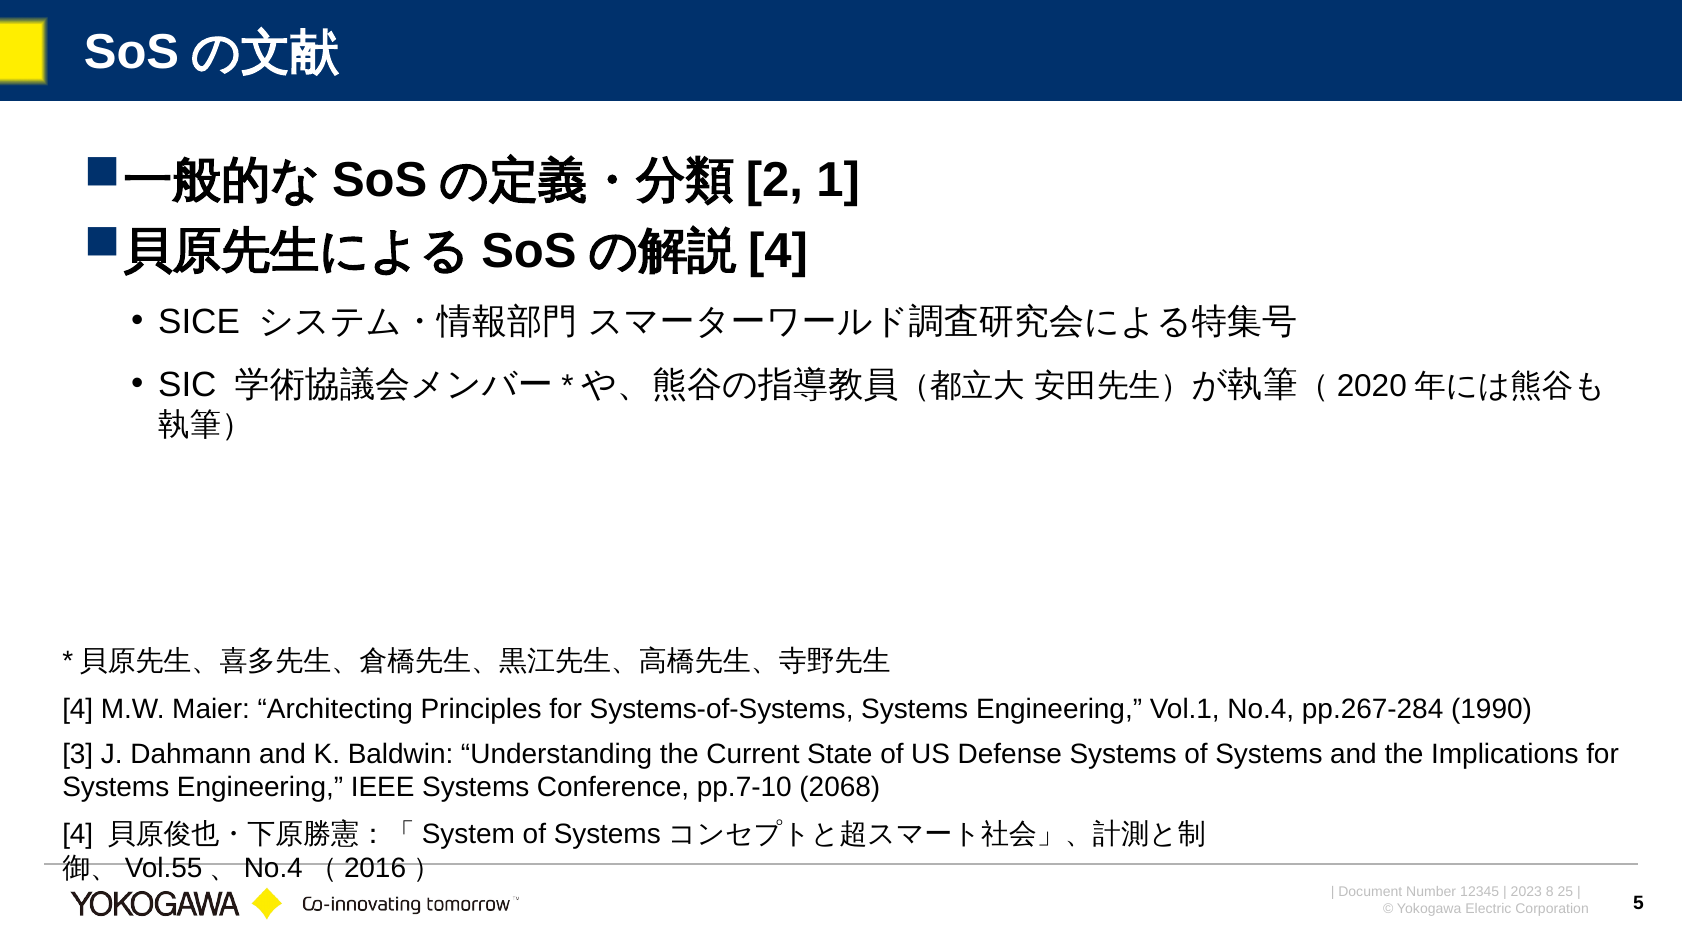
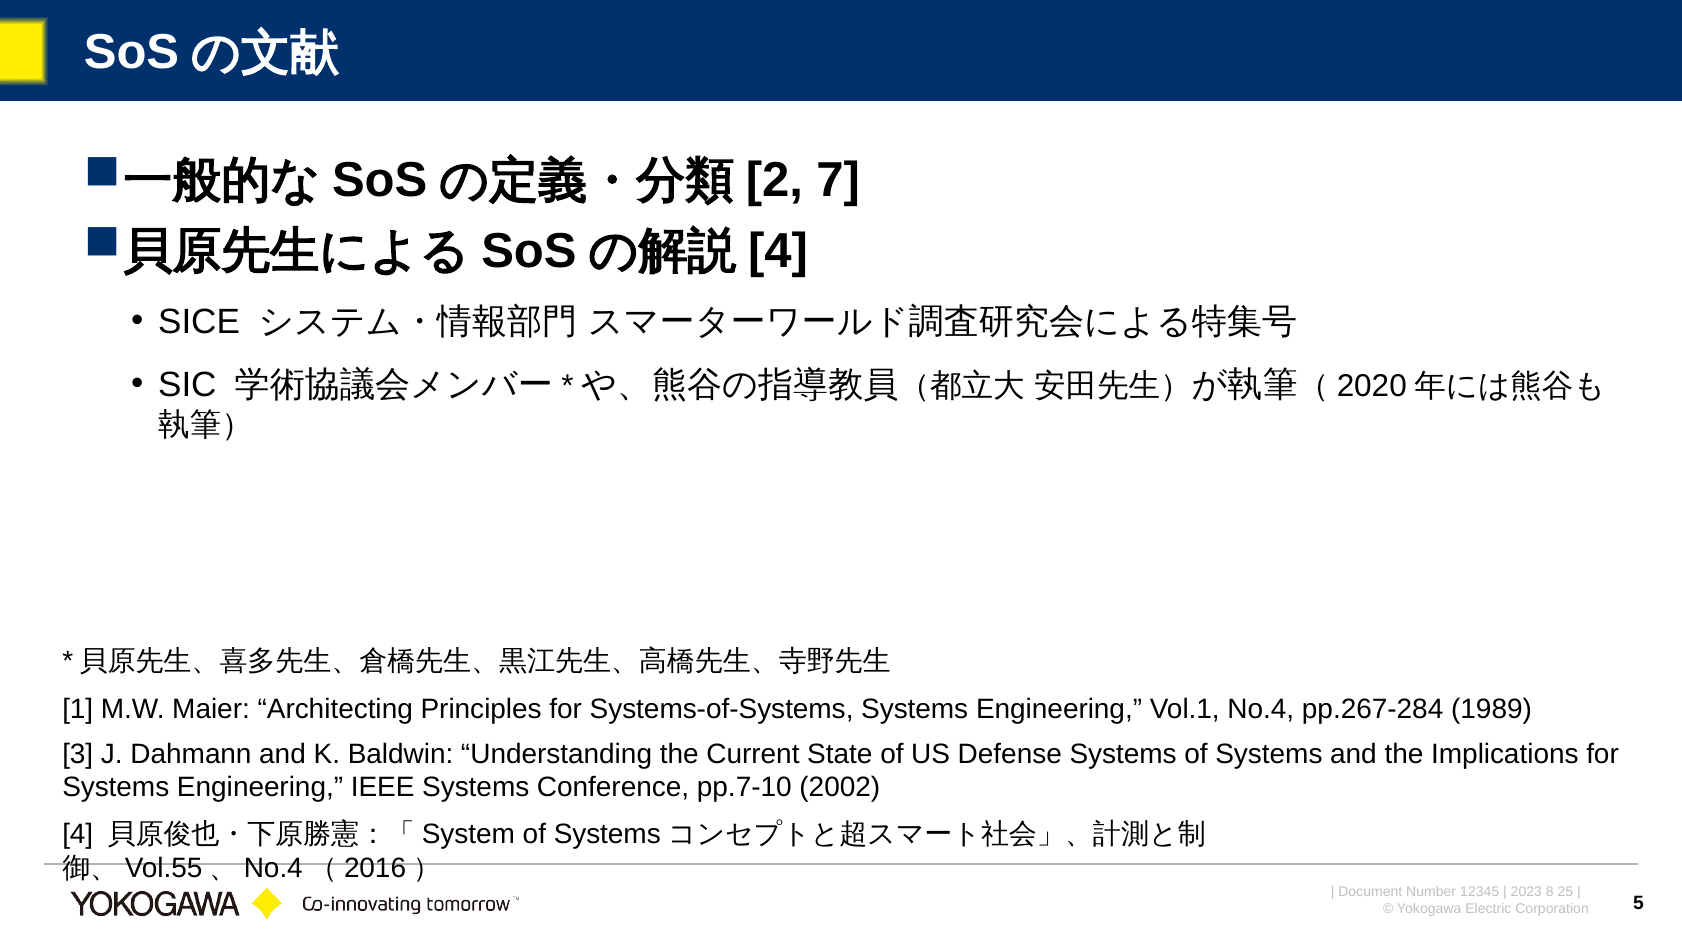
1: 1 -> 7
4 at (78, 709): 4 -> 1
1990: 1990 -> 1989
2068: 2068 -> 2002
